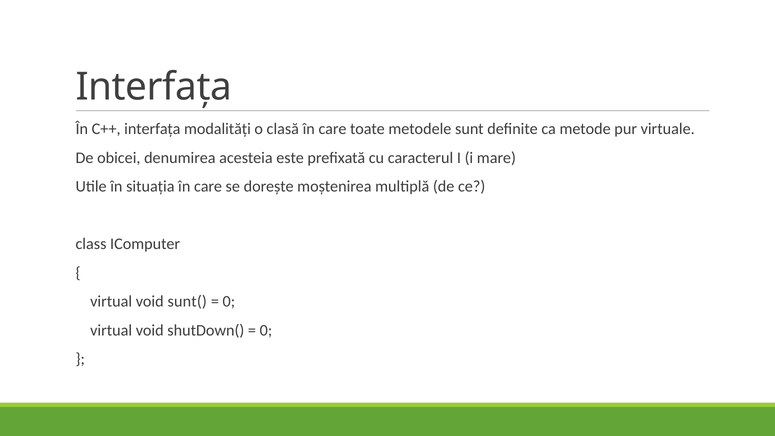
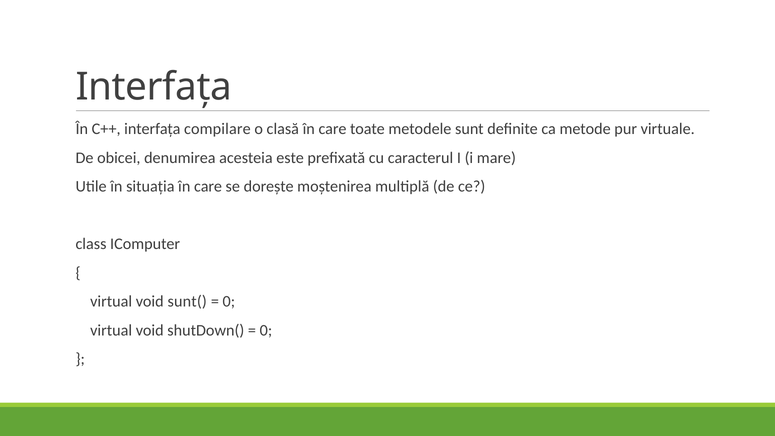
modalități: modalități -> compilare
